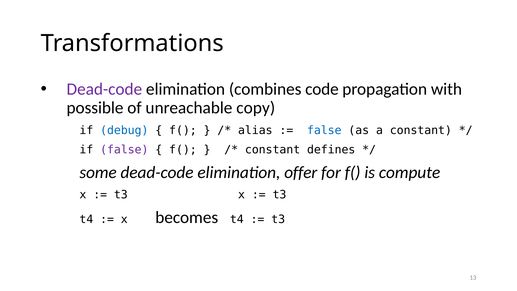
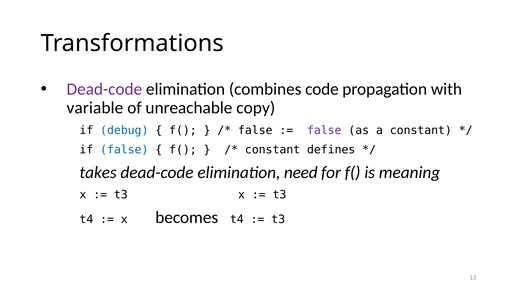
possible: possible -> variable
alias at (255, 130): alias -> false
false at (324, 130) colour: blue -> purple
false at (124, 150) colour: purple -> blue
some: some -> takes
offer: offer -> need
compute: compute -> meaning
